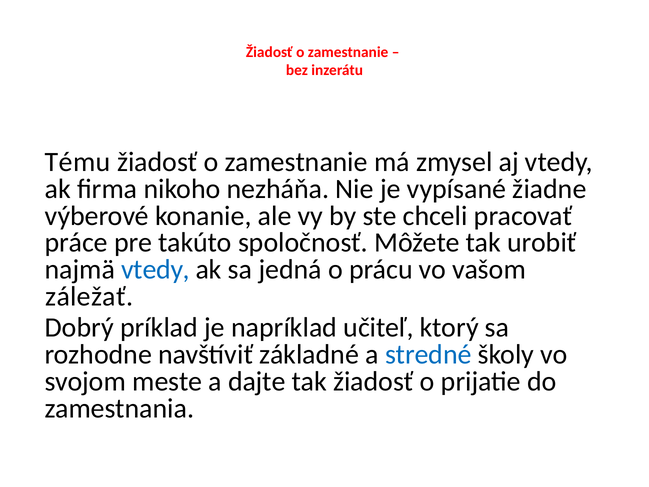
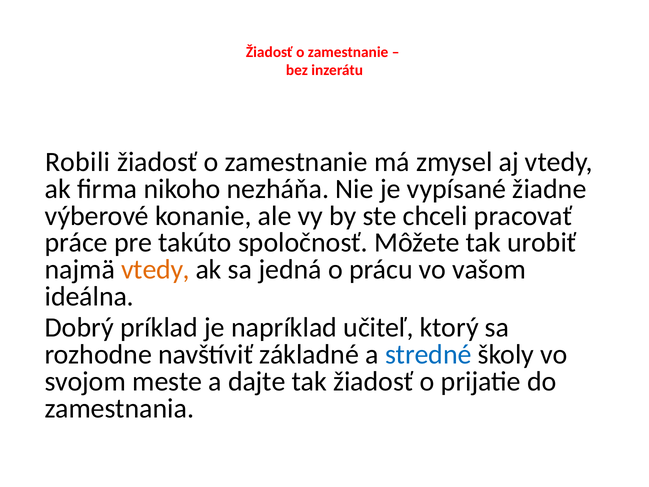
Tému: Tému -> Robili
vtedy at (155, 269) colour: blue -> orange
záležať: záležať -> ideálna
